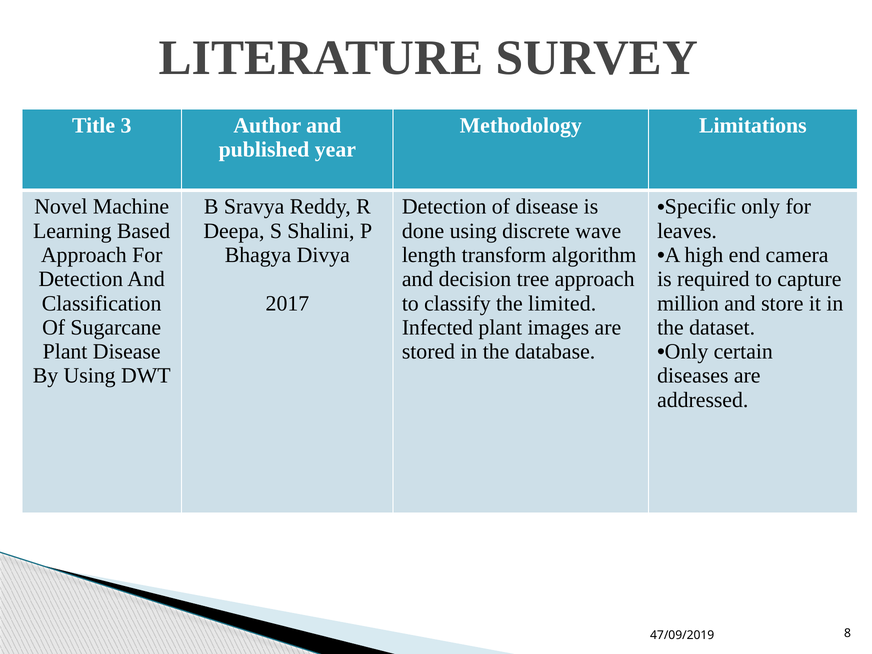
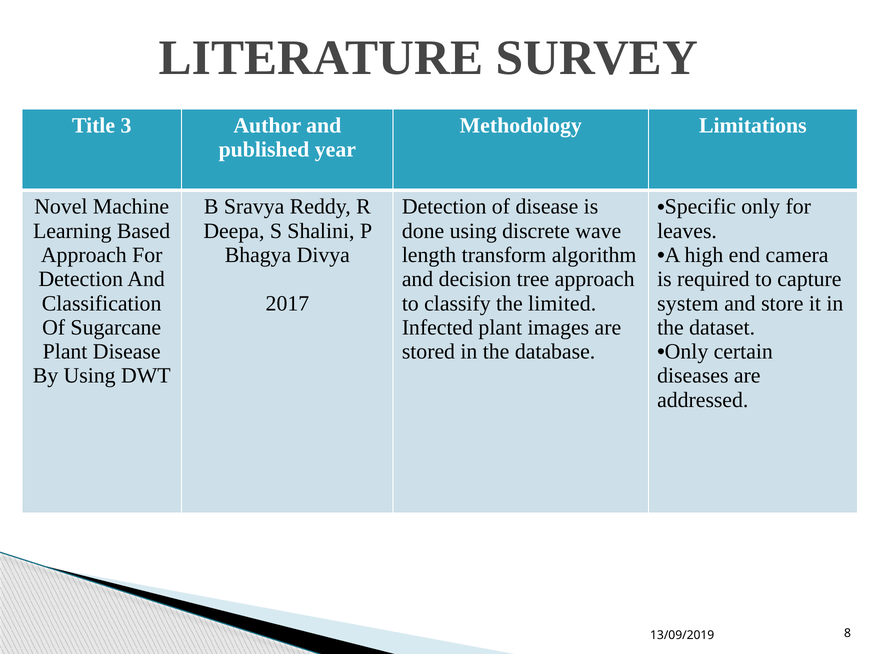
million: million -> system
47/09/2019: 47/09/2019 -> 13/09/2019
